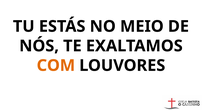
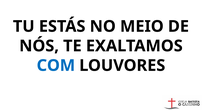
COM colour: orange -> blue
